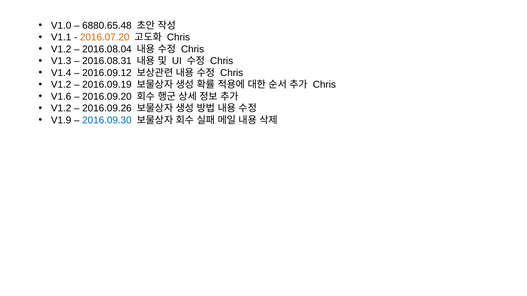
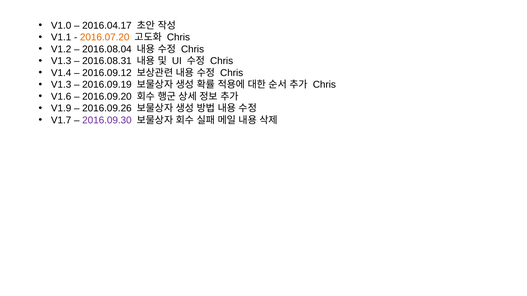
6880.65.48: 6880.65.48 -> 2016.04.17
V1.2 at (61, 85): V1.2 -> V1.3
V1.2 at (61, 109): V1.2 -> V1.9
V1.9: V1.9 -> V1.7
2016.09.30 colour: blue -> purple
